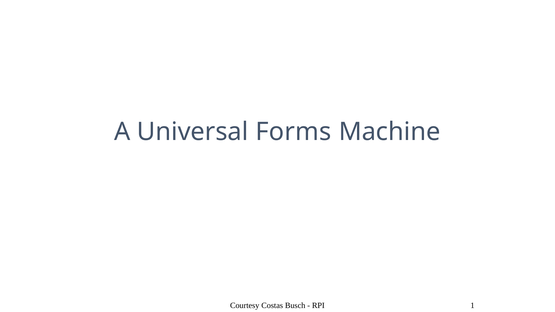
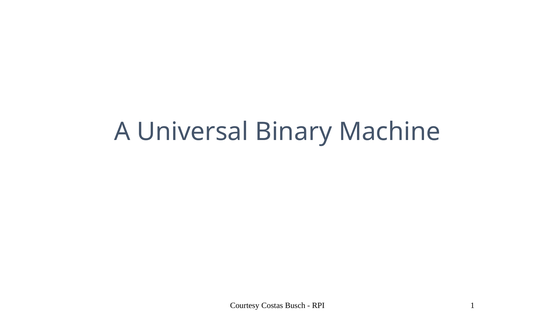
Forms: Forms -> Binary
